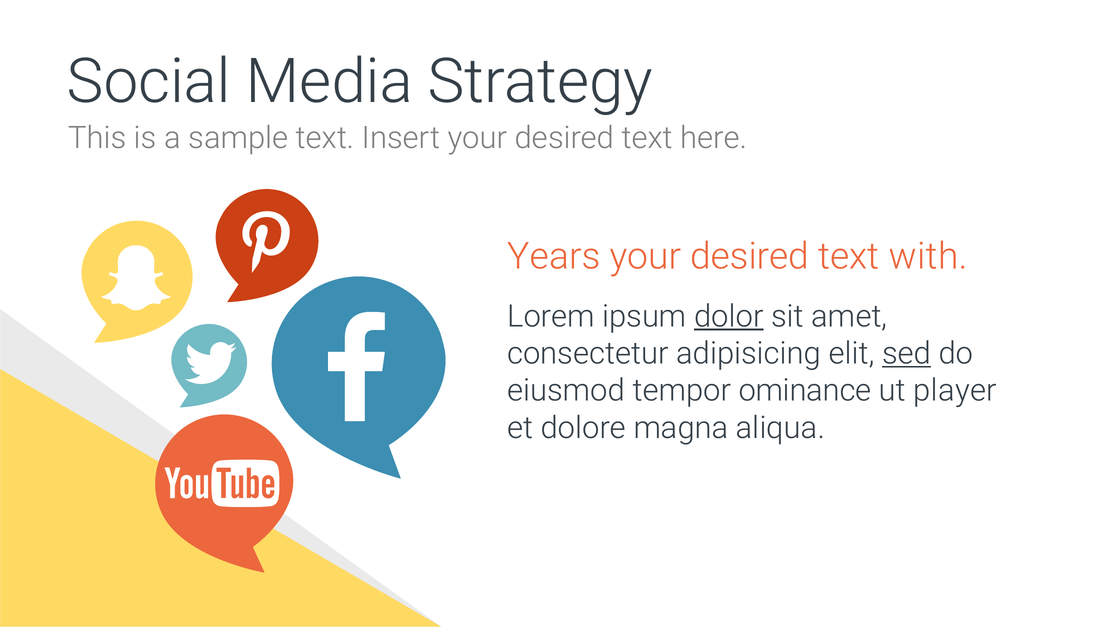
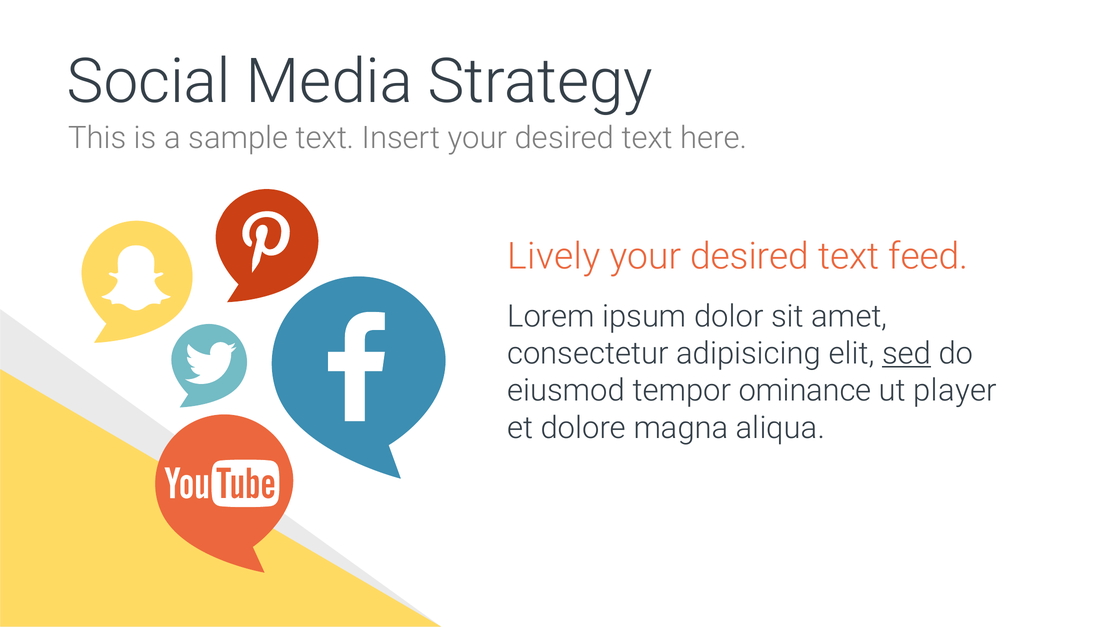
Years: Years -> Lively
with: with -> feed
dolor underline: present -> none
